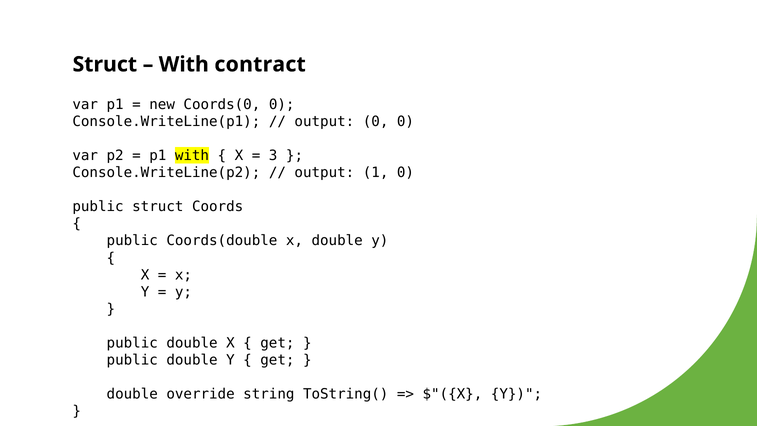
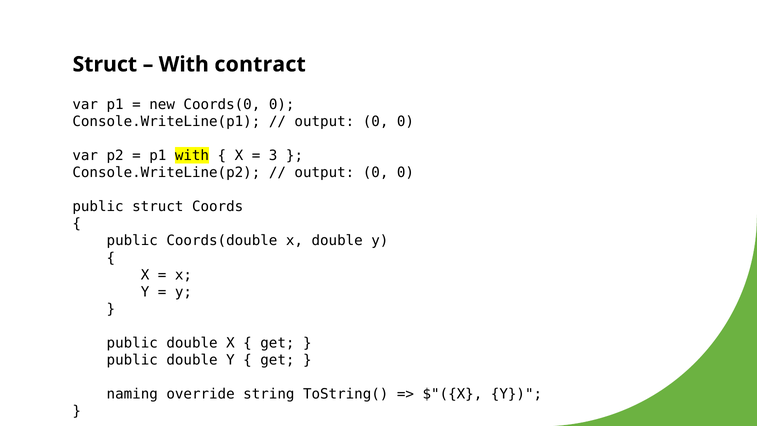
1 at (376, 173): 1 -> 0
double at (132, 394): double -> naming
